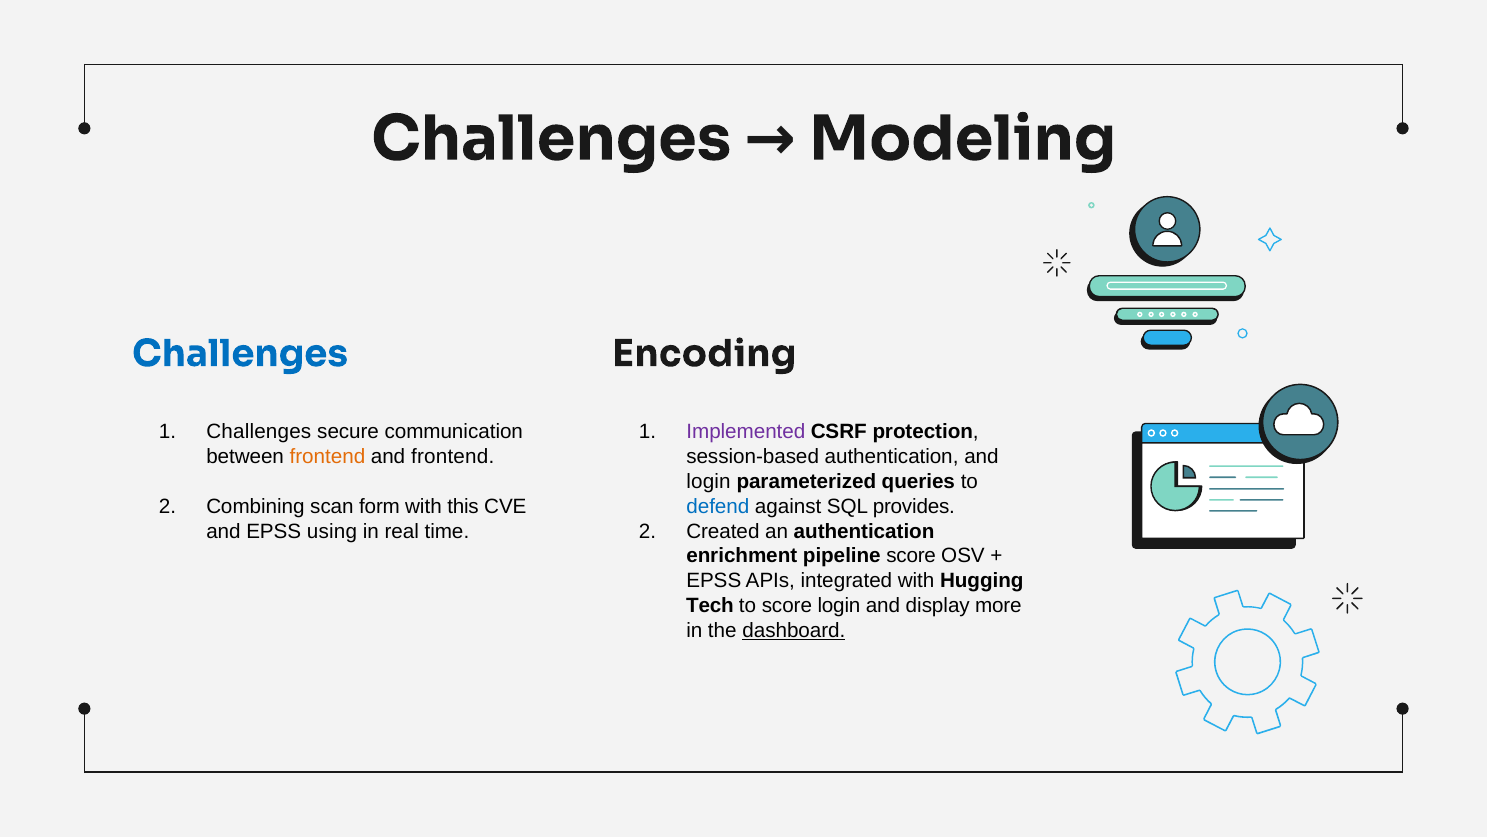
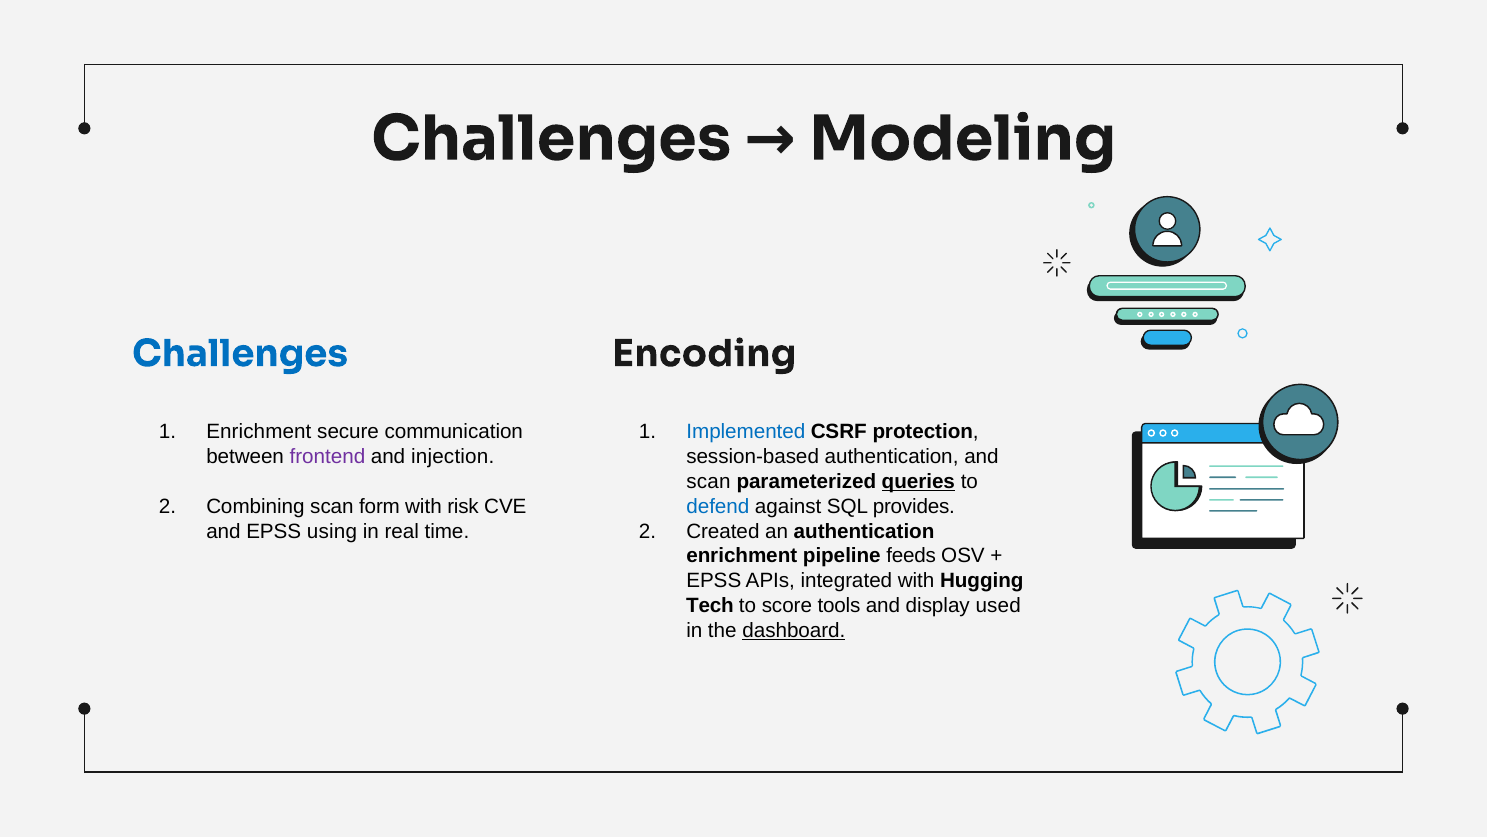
Challenges at (259, 432): Challenges -> Enrichment
Implemented colour: purple -> blue
frontend at (327, 456) colour: orange -> purple
and frontend: frontend -> injection
login at (709, 481): login -> scan
queries underline: none -> present
this: this -> risk
pipeline score: score -> feeds
score login: login -> tools
more: more -> used
